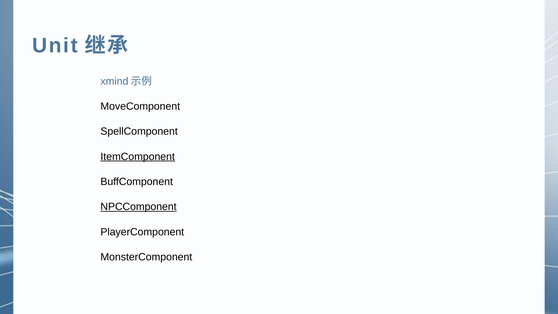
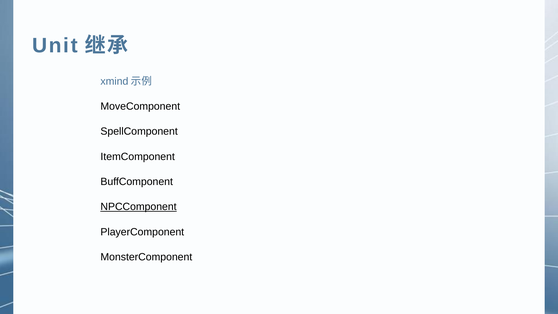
ItemComponent underline: present -> none
